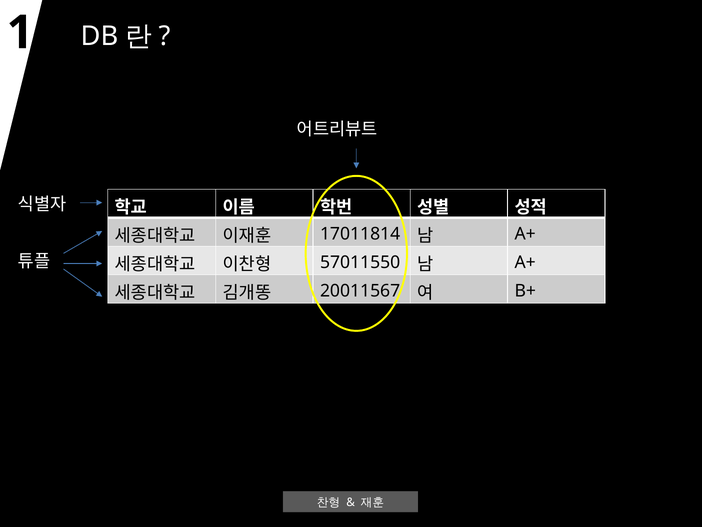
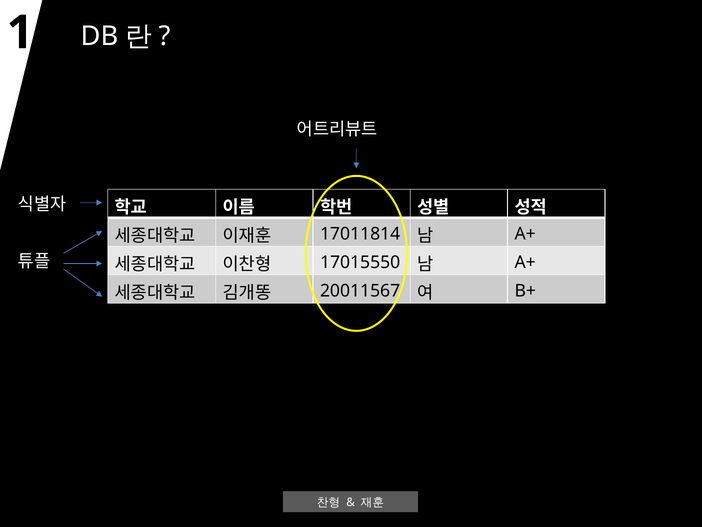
57011550: 57011550 -> 17015550
